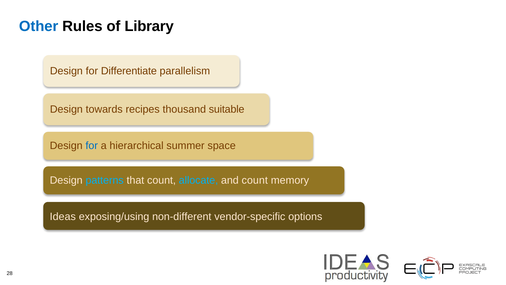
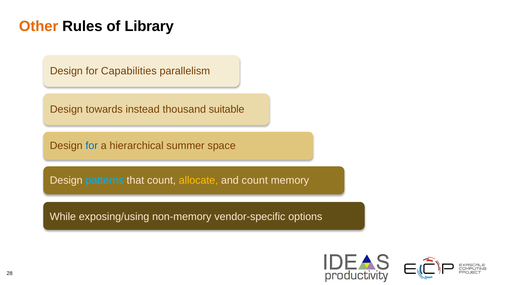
Other colour: blue -> orange
Differentiate: Differentiate -> Capabilities
recipes: recipes -> instead
allocate colour: light blue -> yellow
Ideas: Ideas -> While
non-different: non-different -> non-memory
